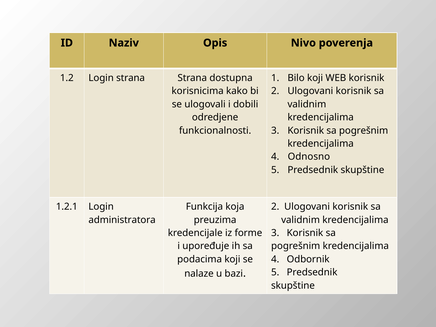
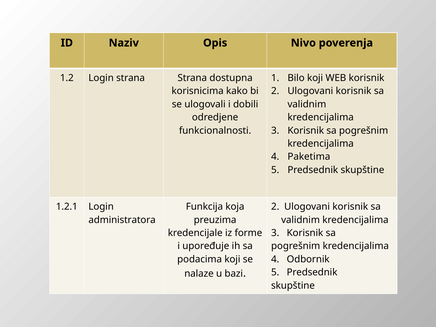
Odnosno: Odnosno -> Paketima
